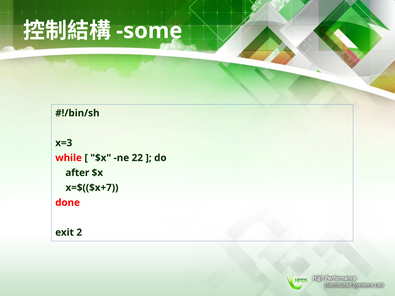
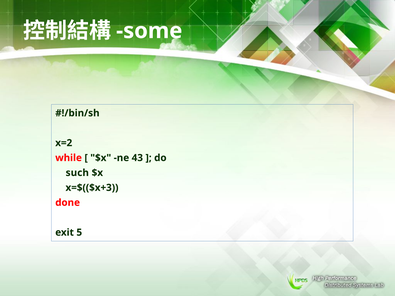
x=3: x=3 -> x=2
22: 22 -> 43
after: after -> such
x=$(($x+7: x=$(($x+7 -> x=$(($x+3
2: 2 -> 5
